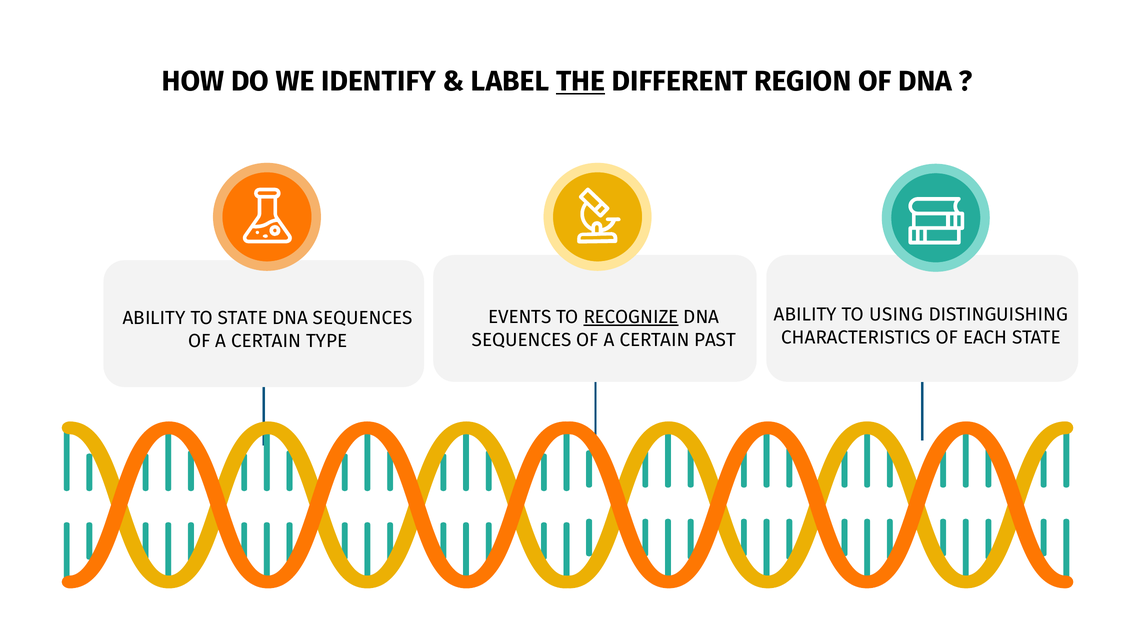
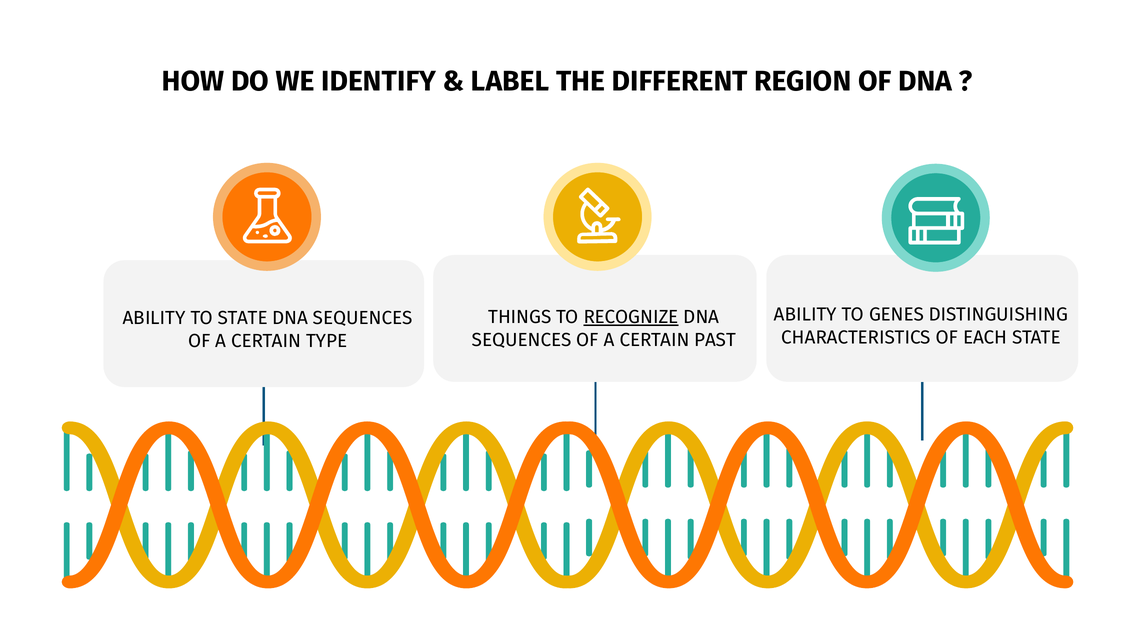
THE underline: present -> none
USING: USING -> GENES
EVENTS: EVENTS -> THINGS
